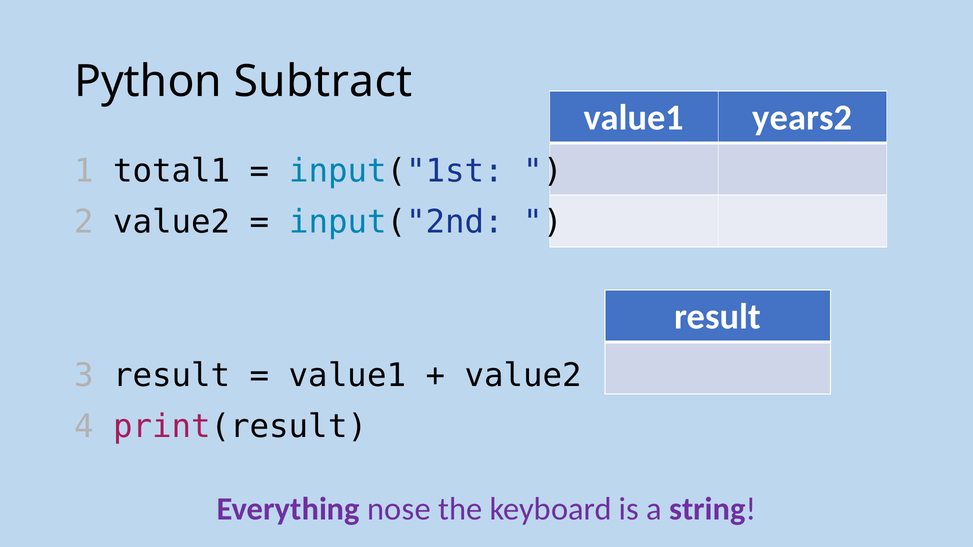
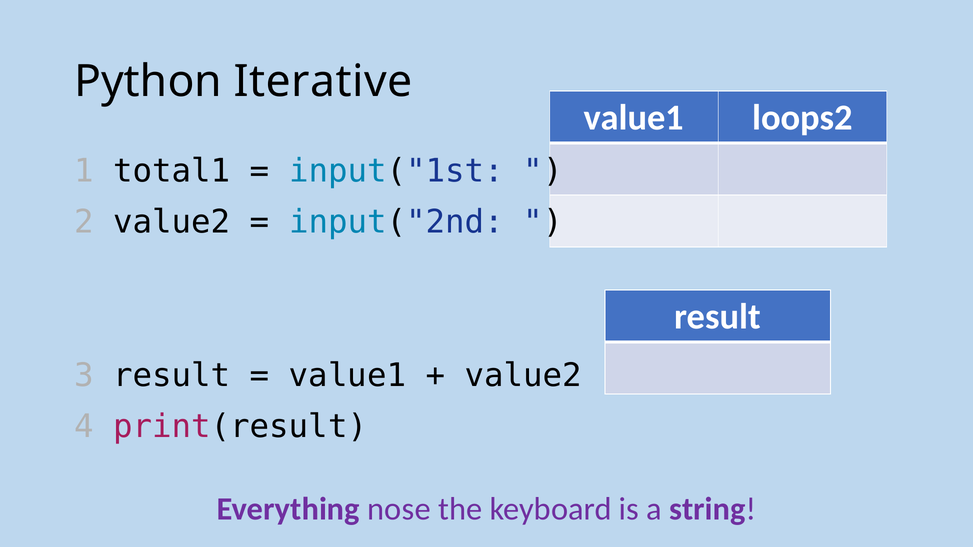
Subtract: Subtract -> Iterative
years2: years2 -> loops2
